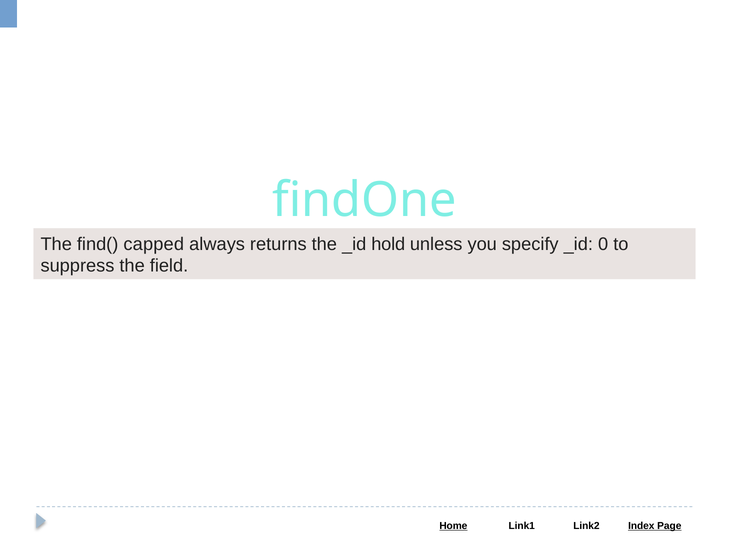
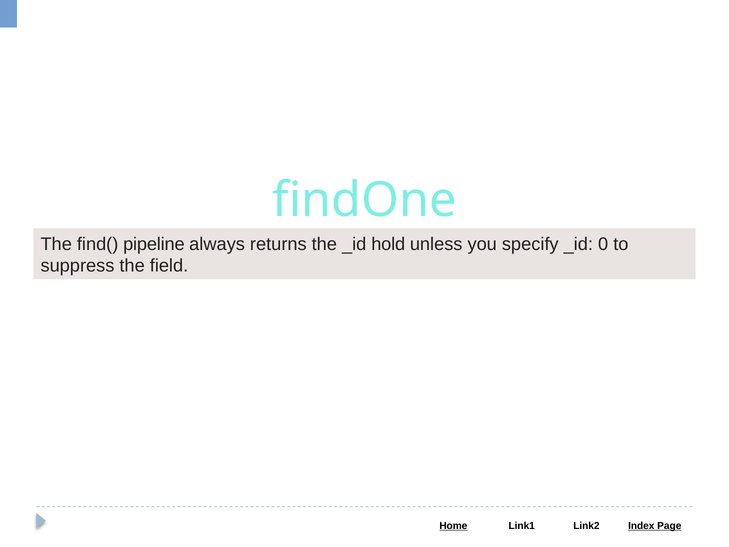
capped: capped -> pipeline
